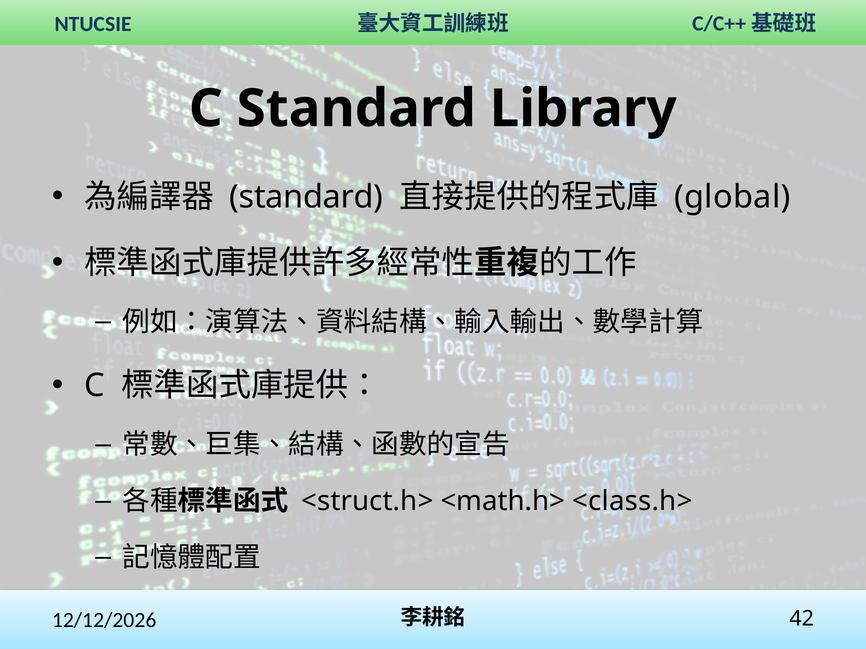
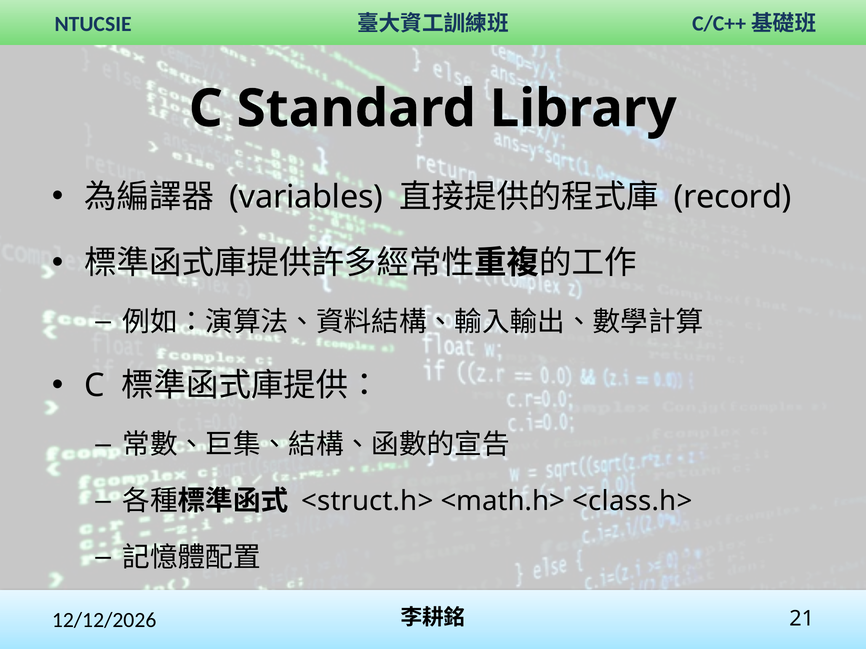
standard at (306, 197): standard -> variables
global: global -> record
42: 42 -> 21
